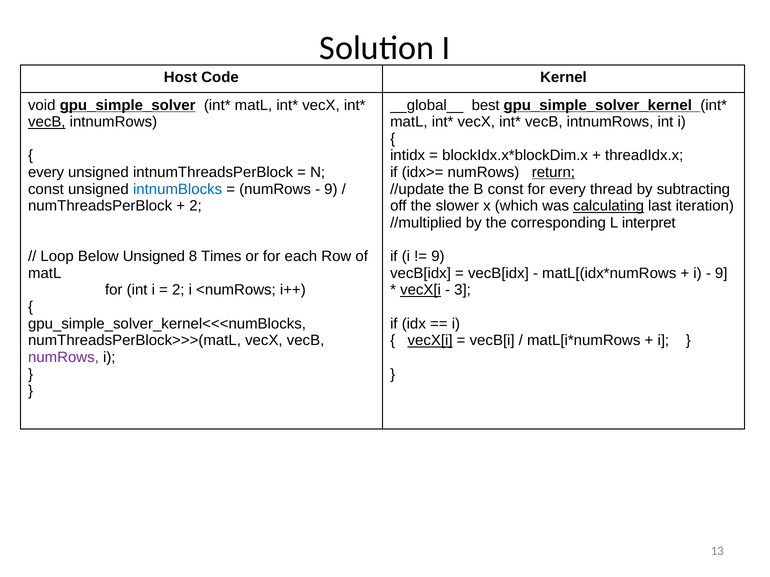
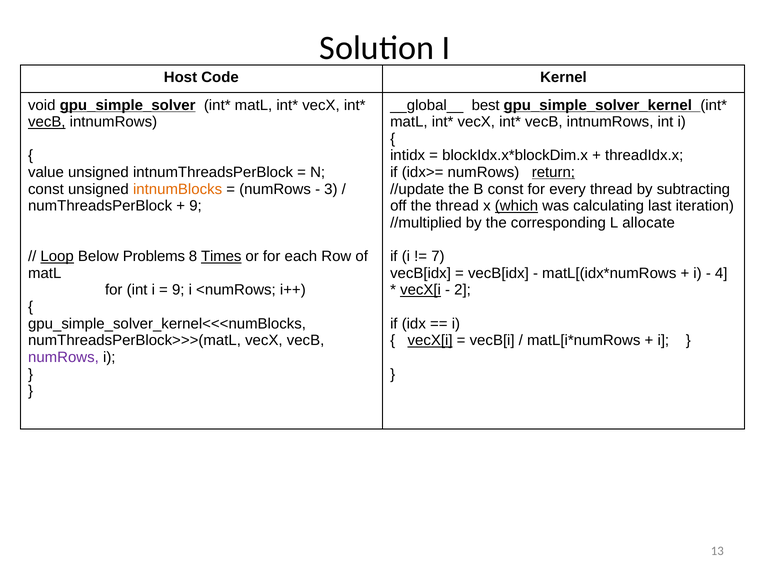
every at (46, 172): every -> value
intnumBlocks colour: blue -> orange
9 at (331, 189): 9 -> 3
2 at (196, 206): 2 -> 9
the slower: slower -> thread
which underline: none -> present
calculating underline: present -> none
interpret: interpret -> allocate
Loop underline: none -> present
Below Unsigned: Unsigned -> Problems
Times underline: none -> present
9 at (438, 257): 9 -> 7
9 at (721, 273): 9 -> 4
2 at (178, 290): 2 -> 9
3: 3 -> 2
